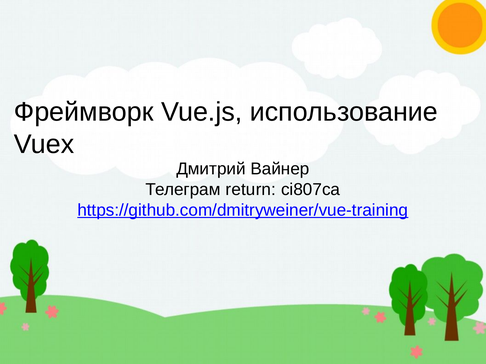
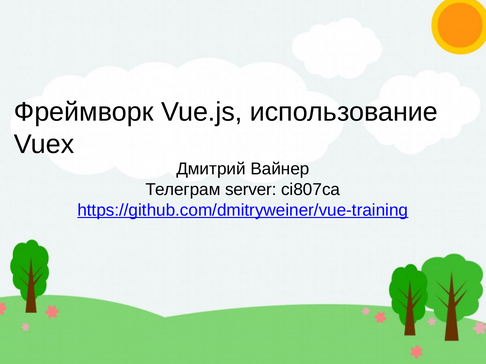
return: return -> server
